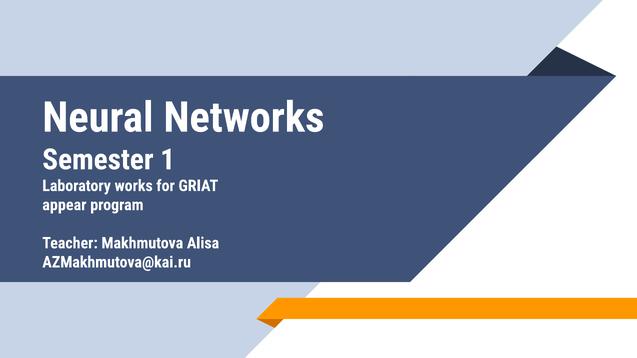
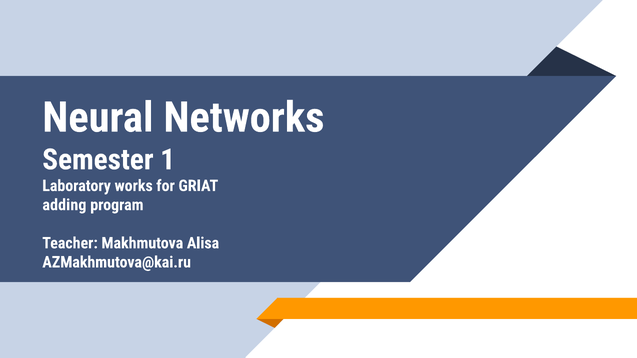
appear: appear -> adding
